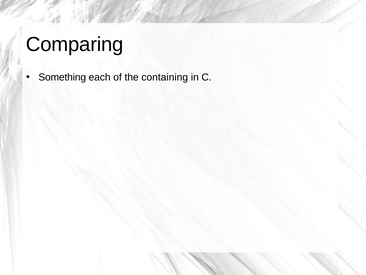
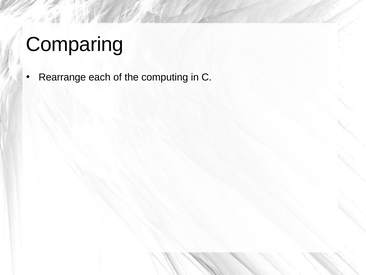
Something: Something -> Rearrange
containing: containing -> computing
